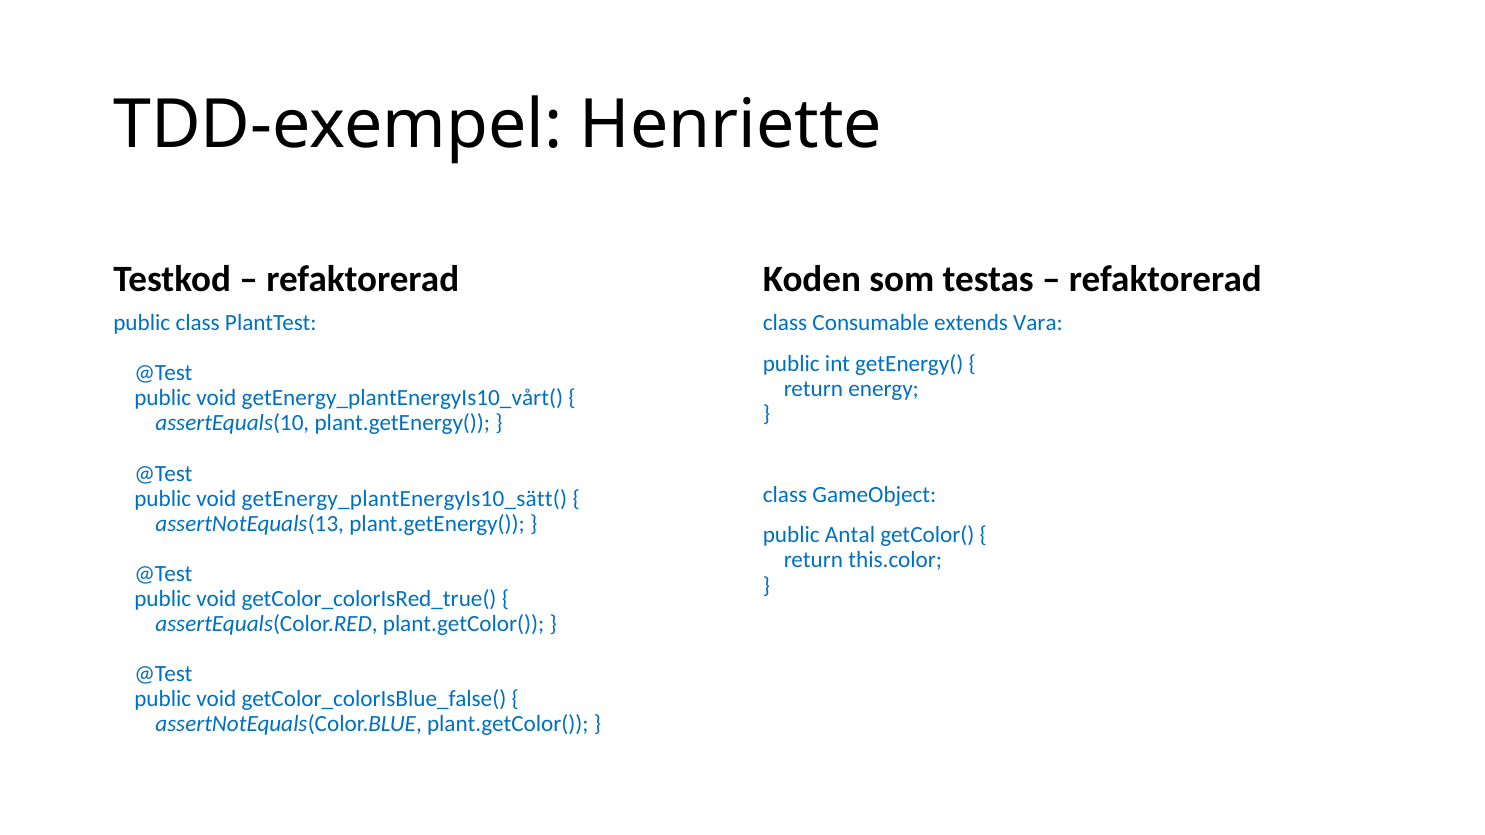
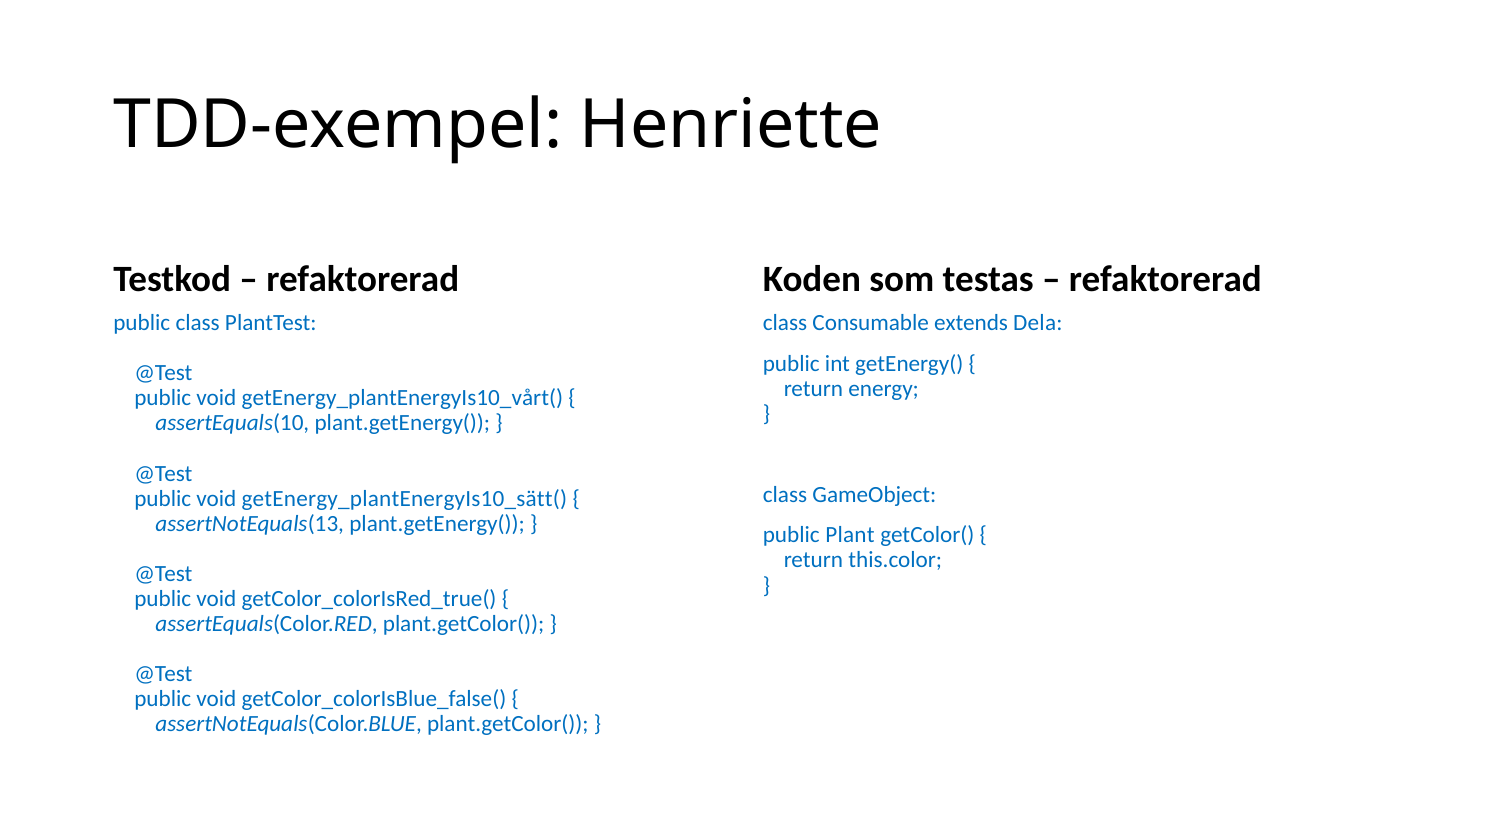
Vara: Vara -> Dela
Antal: Antal -> Plant
